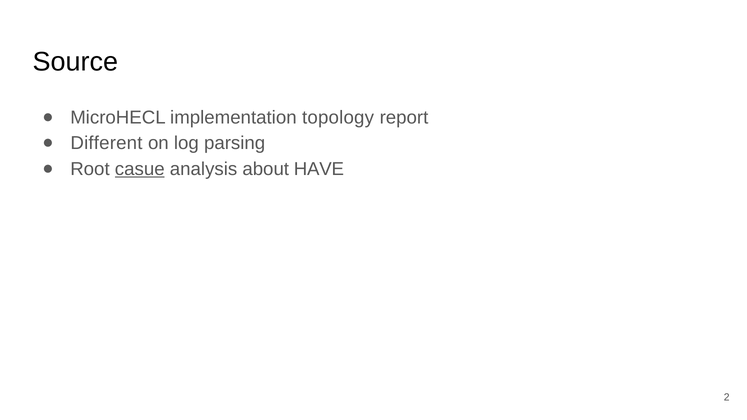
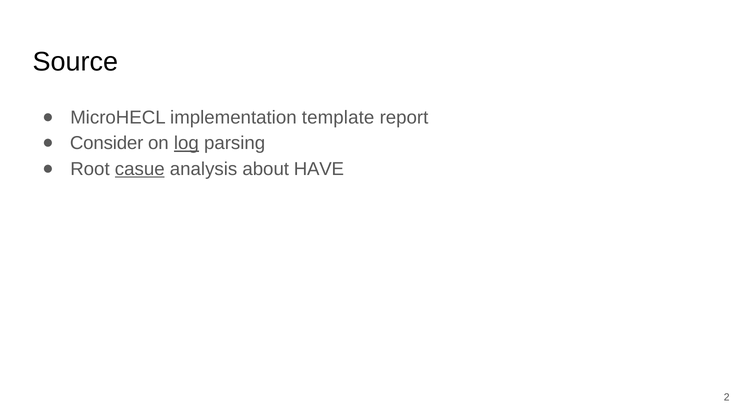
topology: topology -> template
Different: Different -> Consider
log underline: none -> present
